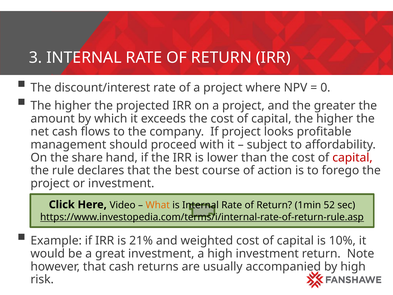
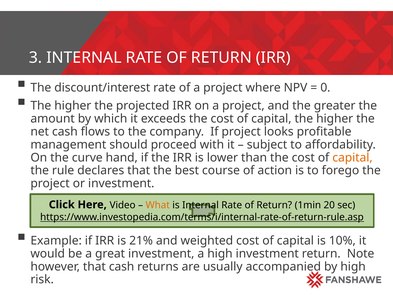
share: share -> curve
capital at (353, 157) colour: red -> orange
52: 52 -> 20
